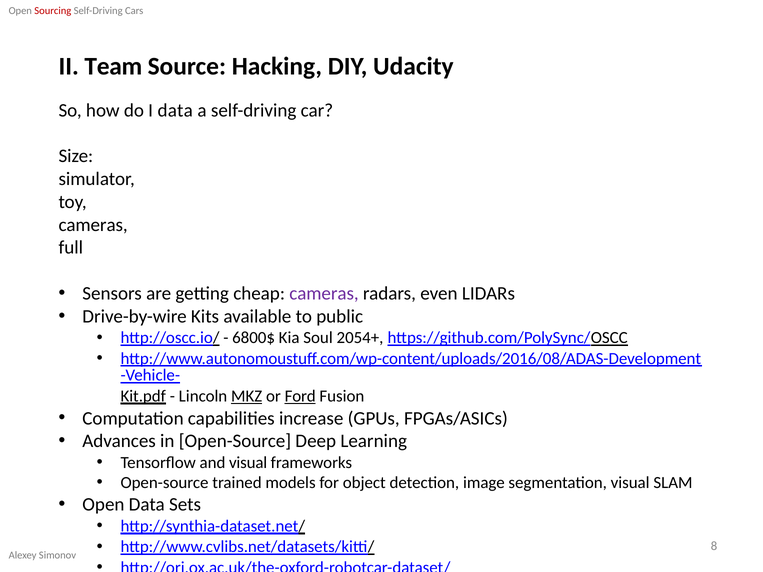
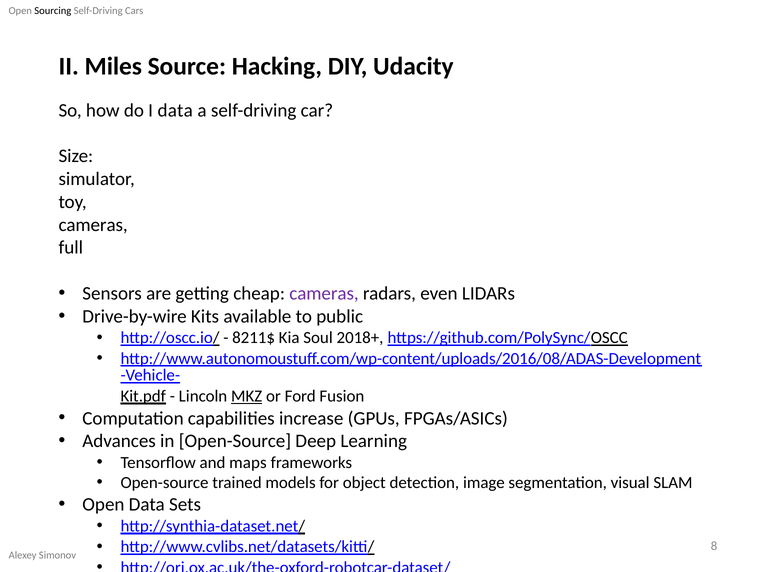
Sourcing colour: red -> black
Team: Team -> Miles
6800$: 6800$ -> 8211$
2054+: 2054+ -> 2018+
Ford underline: present -> none
and visual: visual -> maps
